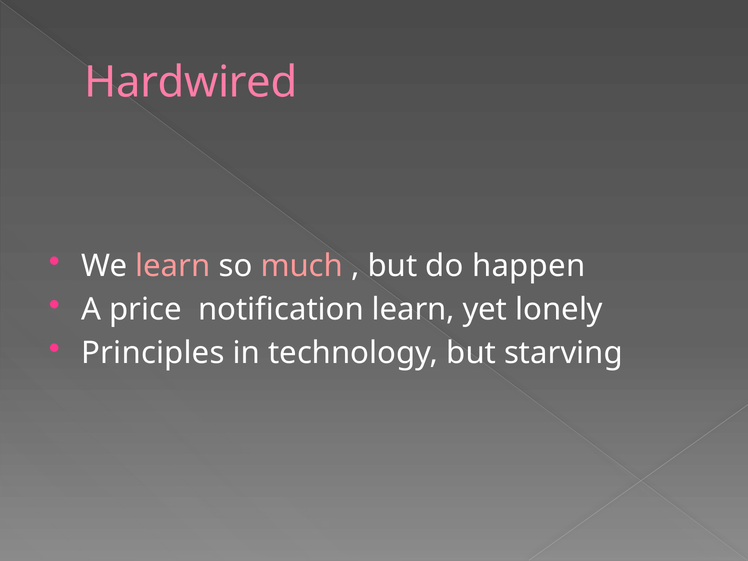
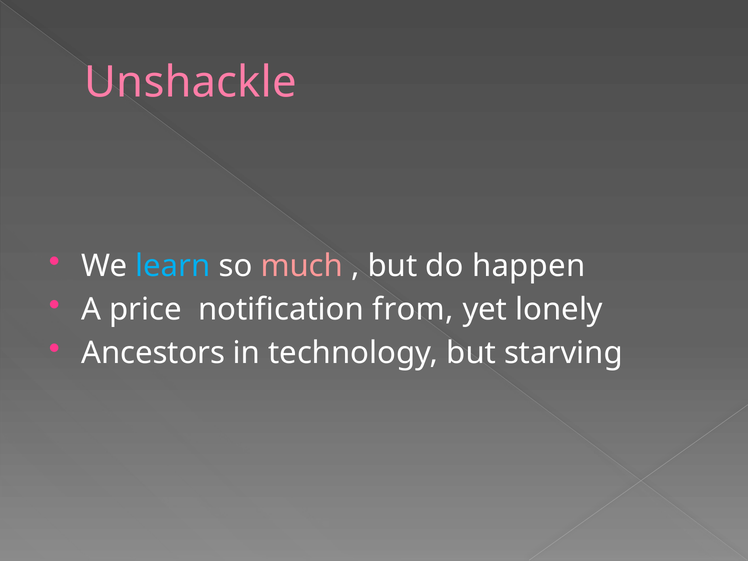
Hardwired: Hardwired -> Unshackle
learn at (173, 266) colour: pink -> light blue
notification learn: learn -> from
Principles: Principles -> Ancestors
